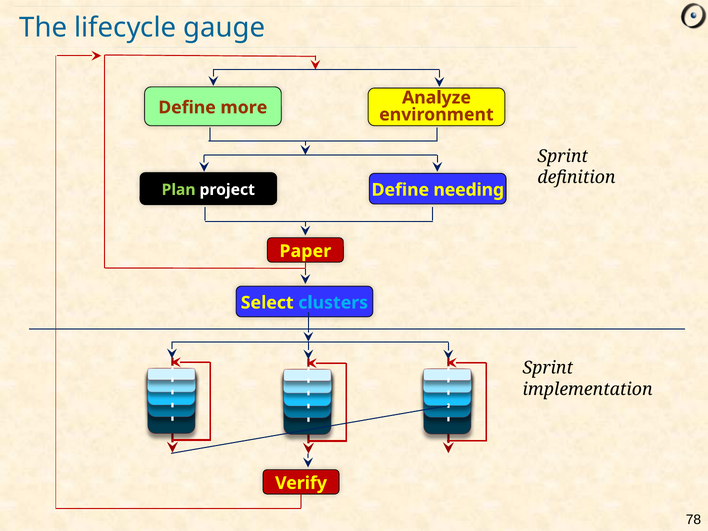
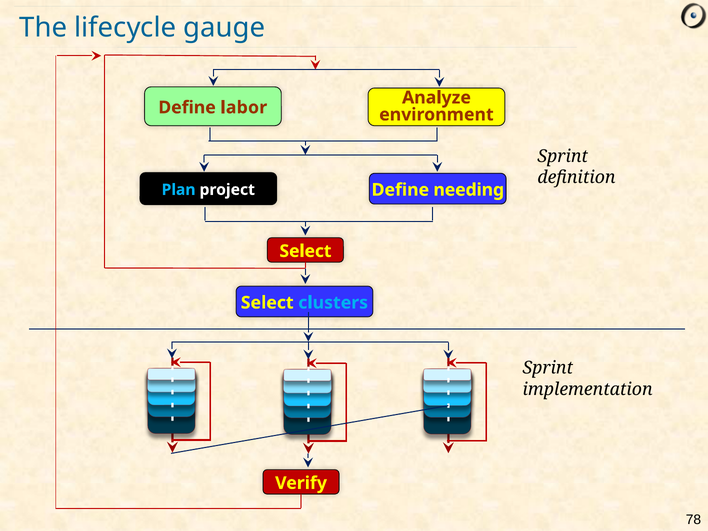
more: more -> labor
Plan colour: light green -> light blue
Paper at (305, 251): Paper -> Select
